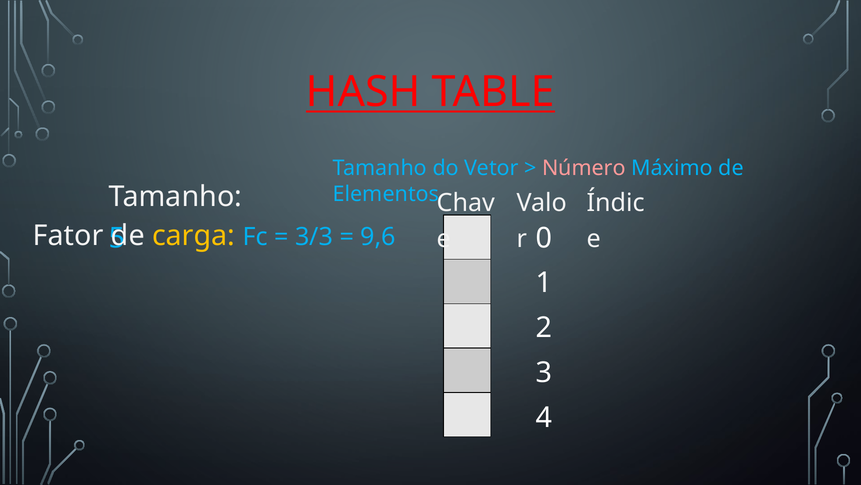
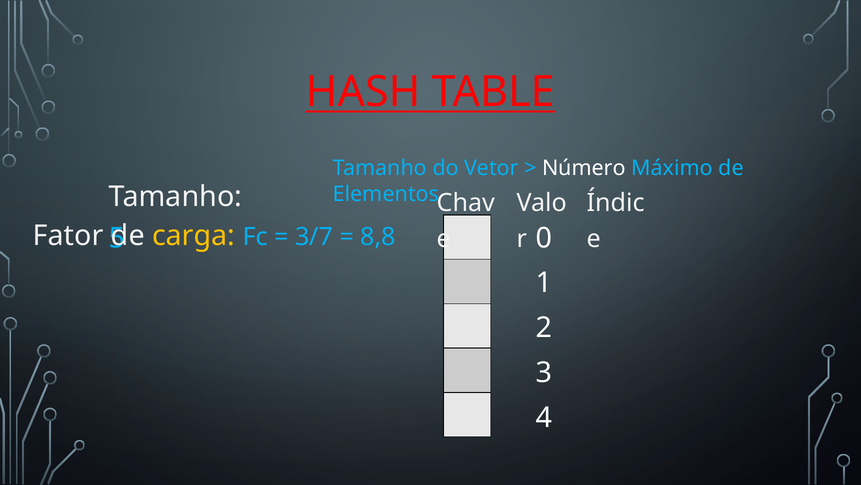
Número colour: pink -> white
3/3: 3/3 -> 3/7
9,6: 9,6 -> 8,8
